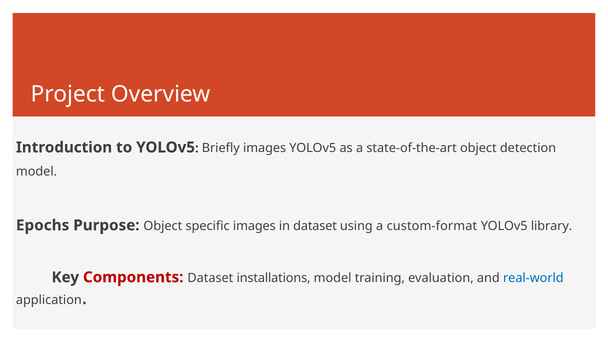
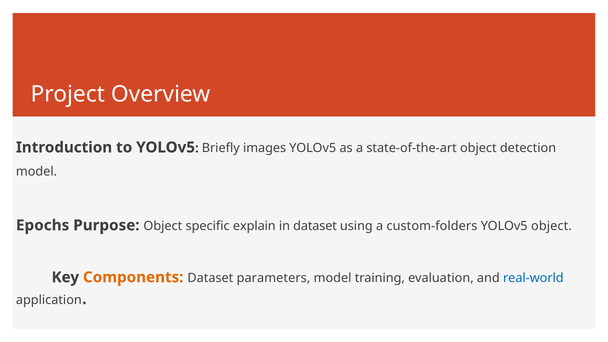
specific images: images -> explain
custom-format: custom-format -> custom-folders
YOLOv5 library: library -> object
Components colour: red -> orange
installations: installations -> parameters
